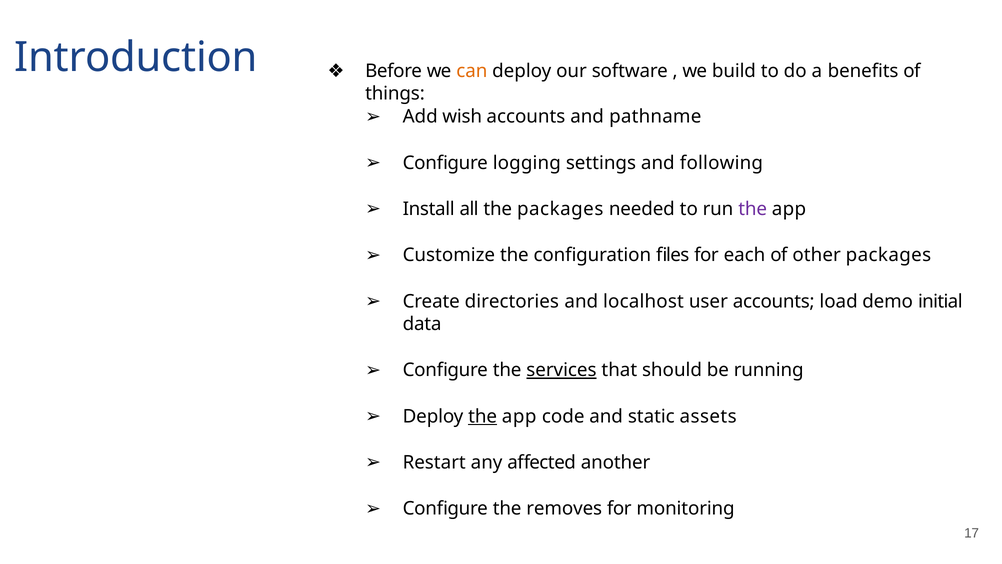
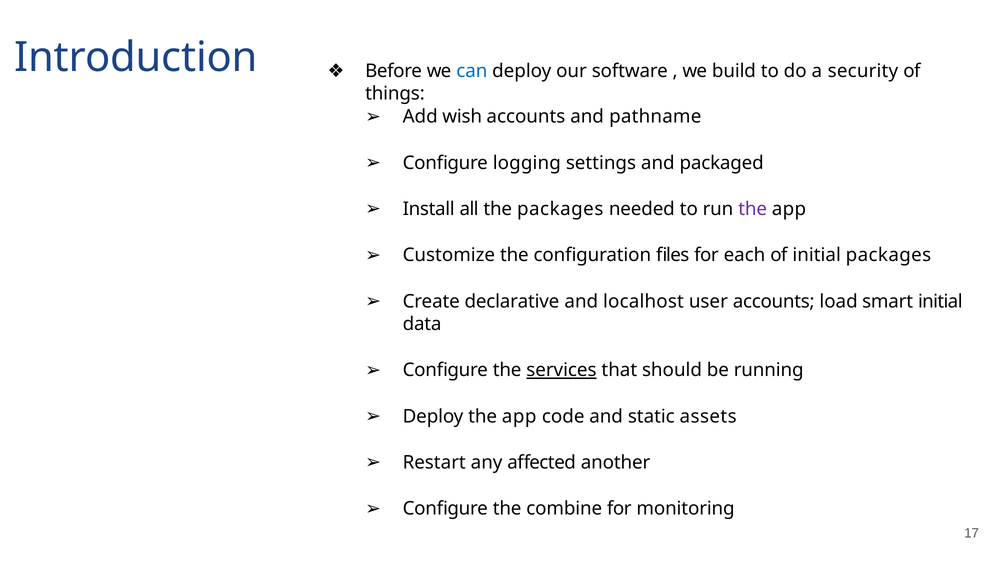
can colour: orange -> blue
benefits: benefits -> security
following: following -> packaged
of other: other -> initial
directories: directories -> declarative
demo: demo -> smart
the at (483, 416) underline: present -> none
removes: removes -> combine
